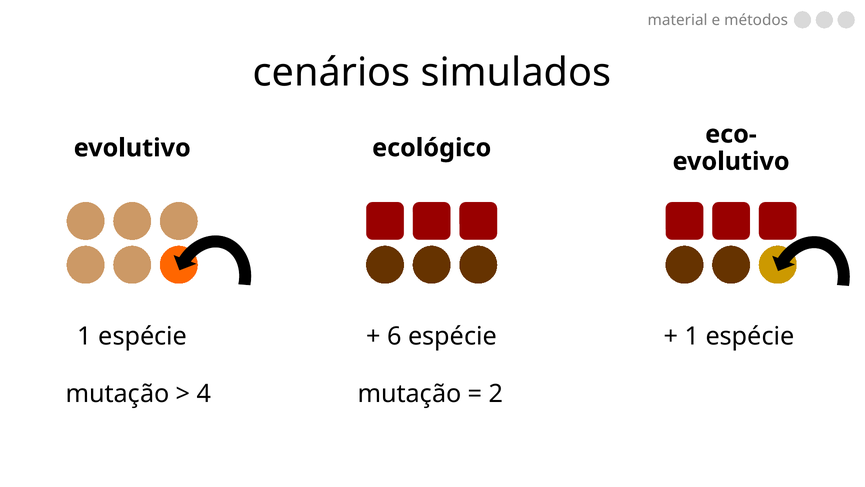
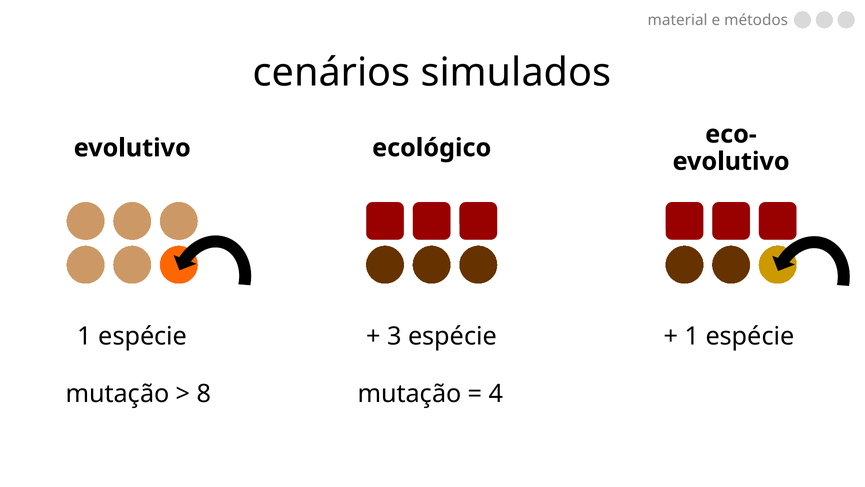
6: 6 -> 3
4: 4 -> 8
2: 2 -> 4
